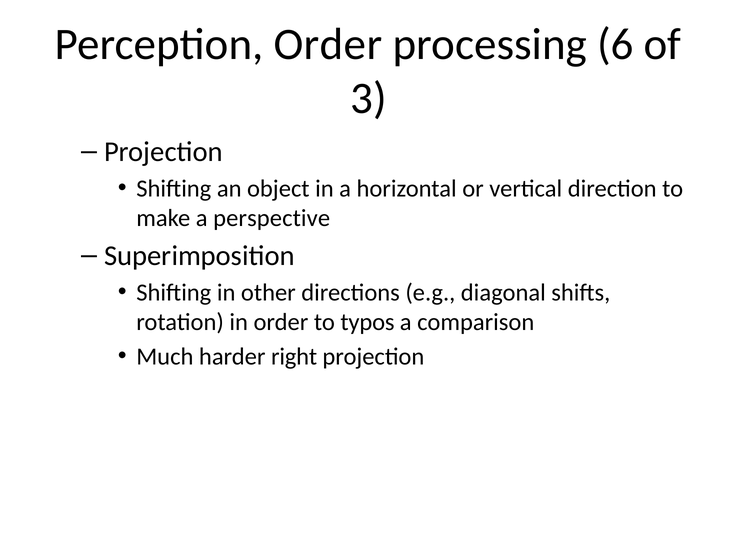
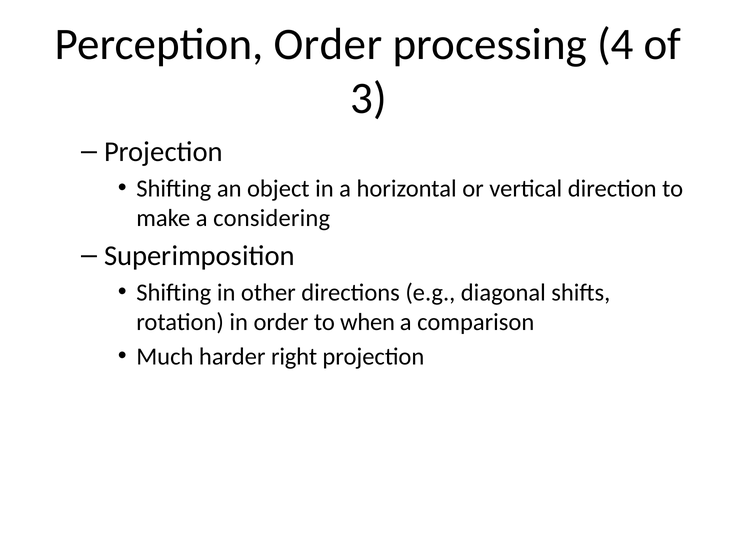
6: 6 -> 4
perspective: perspective -> considering
typos: typos -> when
